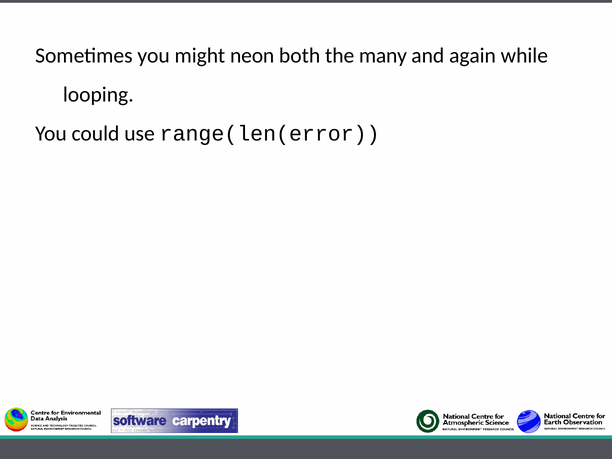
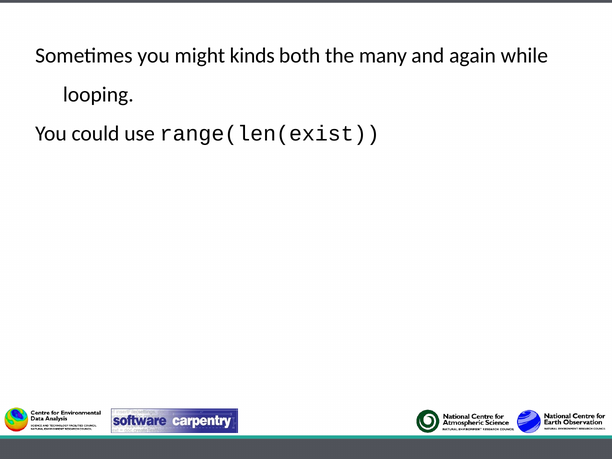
neon: neon -> kinds
range(len(error: range(len(error -> range(len(exist
